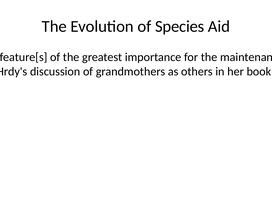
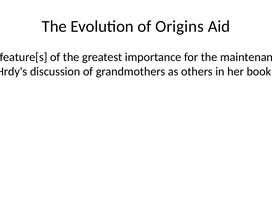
of Species: Species -> Origins
